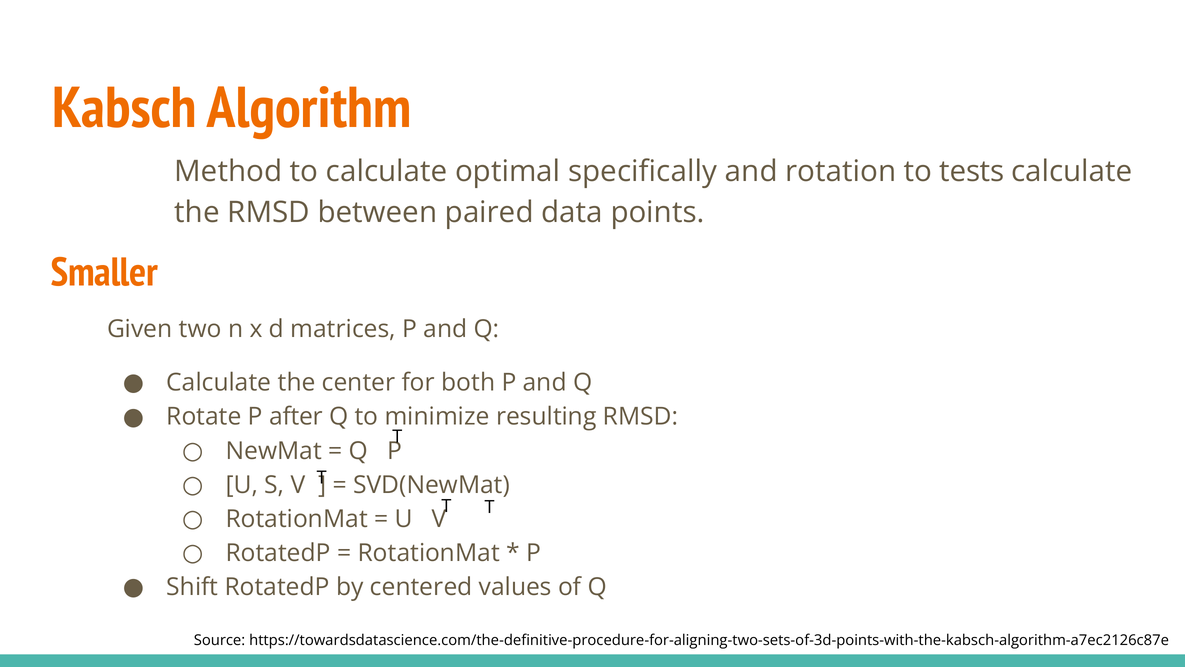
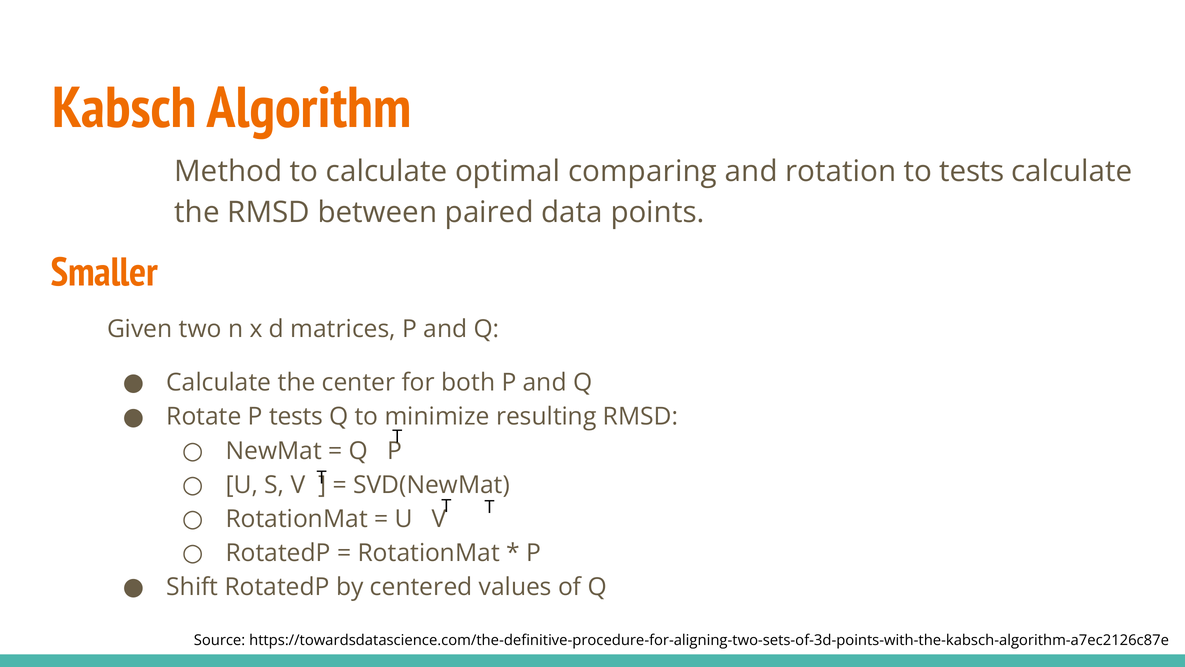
specifically: specifically -> comparing
P after: after -> tests
